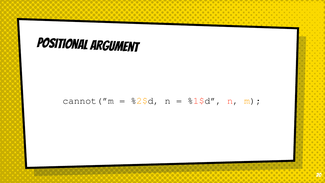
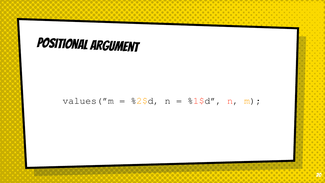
cannot(”m: cannot(”m -> values(”m
